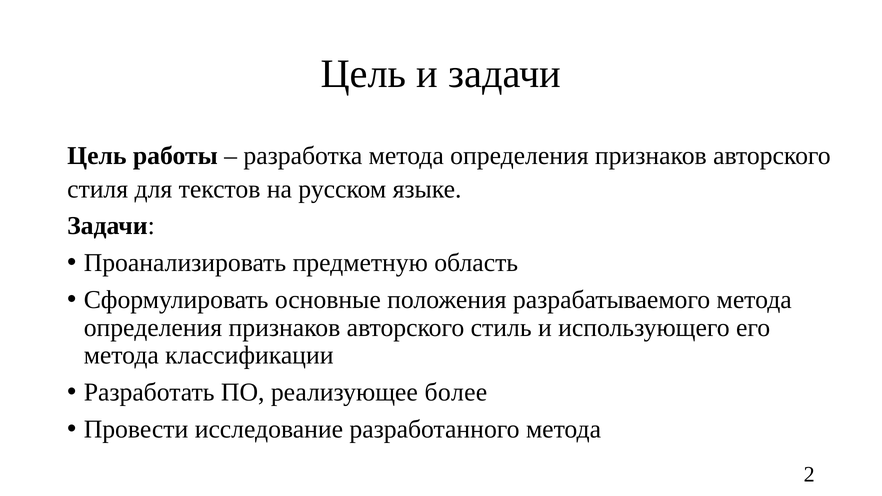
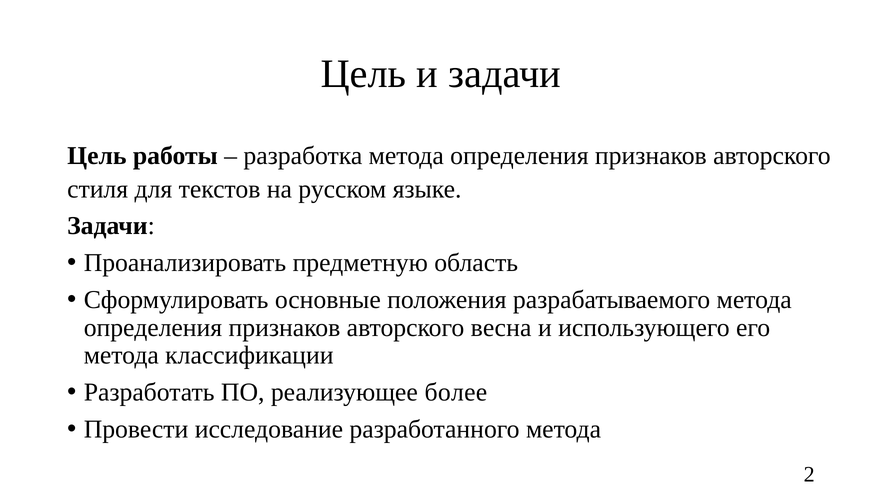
стиль: стиль -> весна
